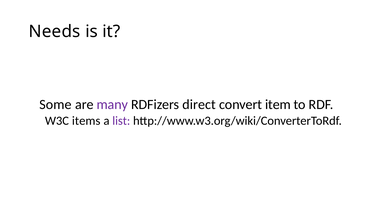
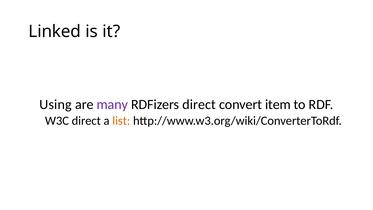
Needs: Needs -> Linked
Some: Some -> Using
W3C items: items -> direct
list colour: purple -> orange
